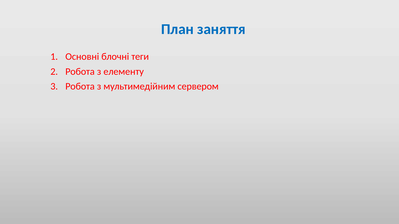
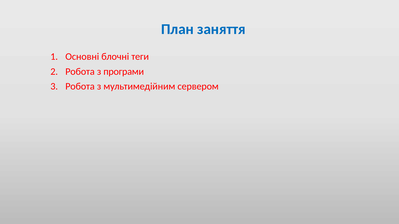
елементу: елементу -> програми
